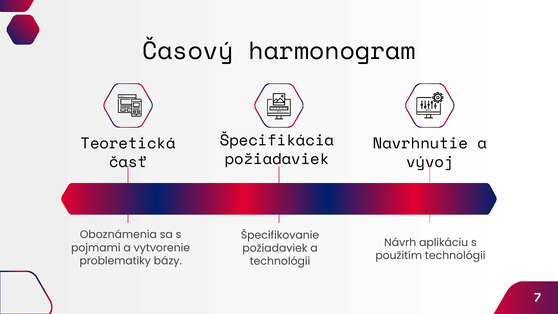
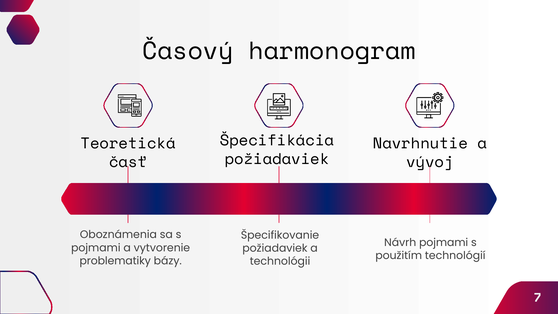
Návrh aplikáciu: aplikáciu -> pojmami
